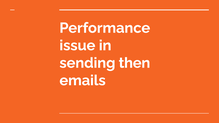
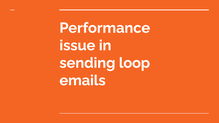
then: then -> loop
